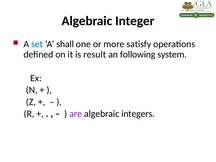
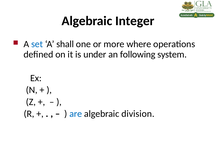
satisfy: satisfy -> where
result: result -> under
are colour: purple -> blue
integers: integers -> division
